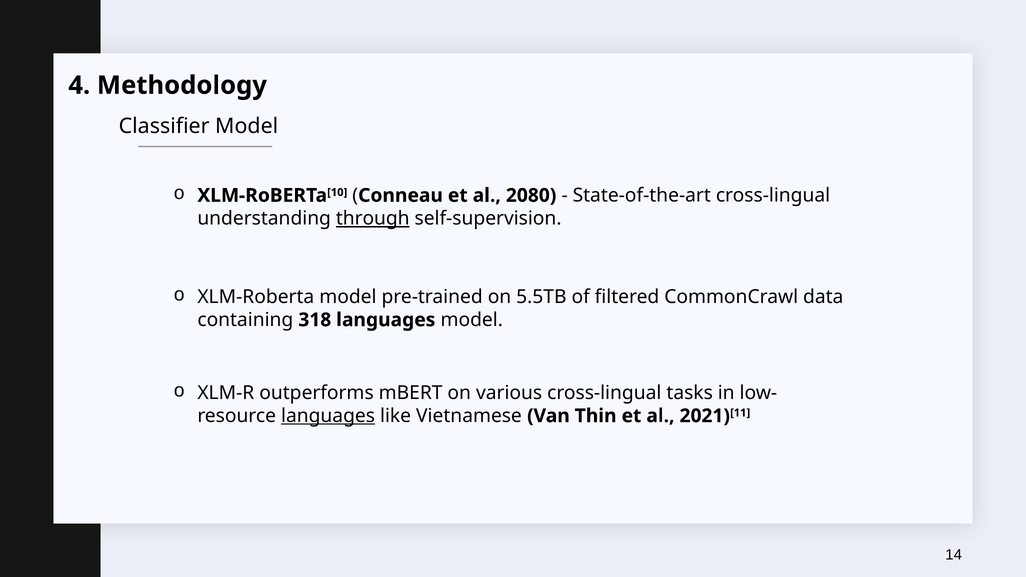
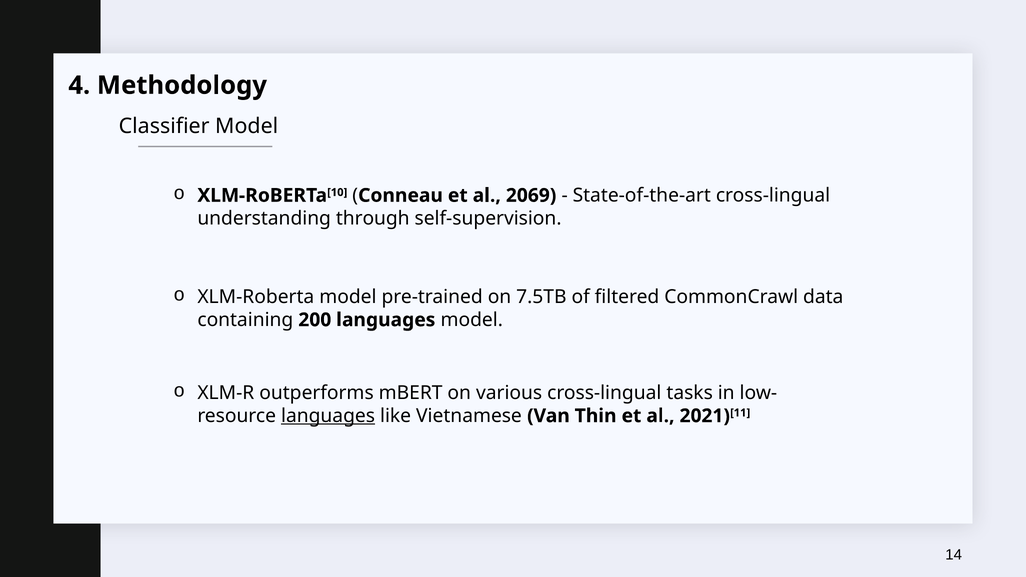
2080: 2080 -> 2069
through underline: present -> none
5.5TB: 5.5TB -> 7.5TB
318: 318 -> 200
